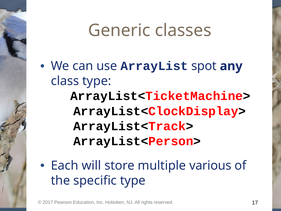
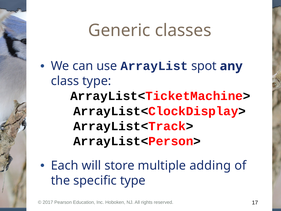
various: various -> adding
